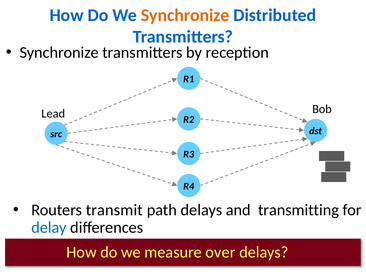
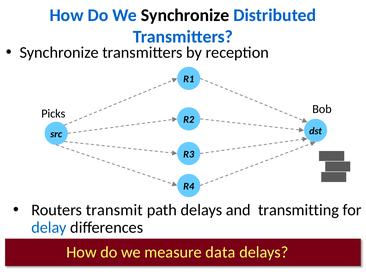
Synchronize at (185, 15) colour: orange -> black
Lead: Lead -> Picks
over: over -> data
